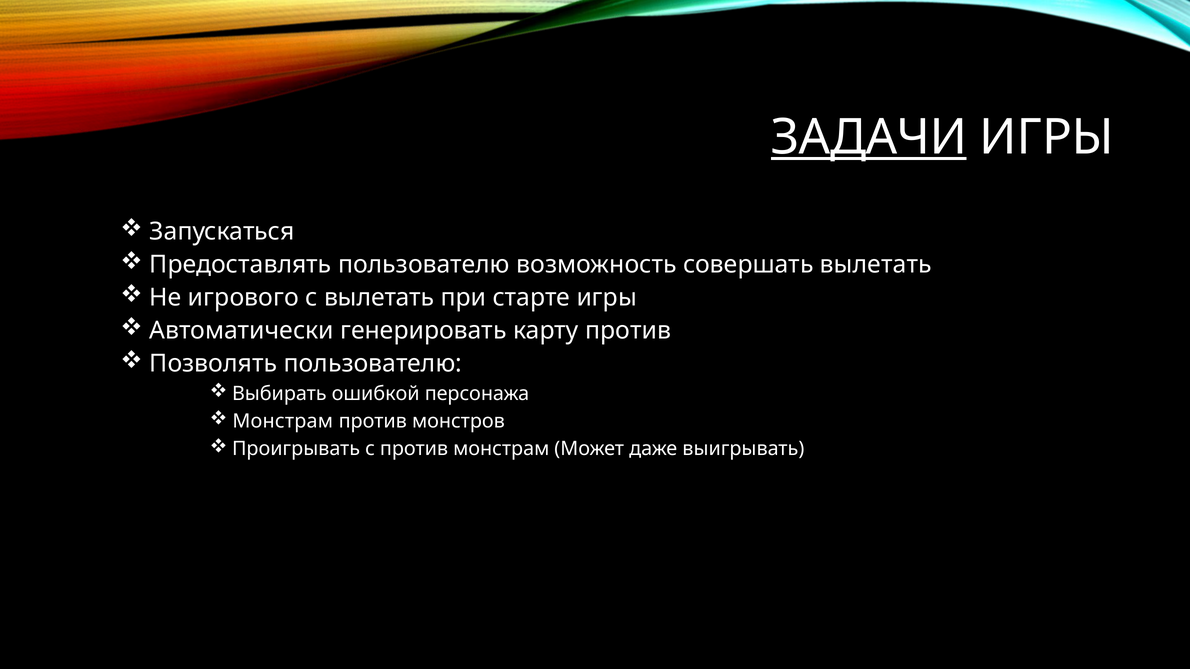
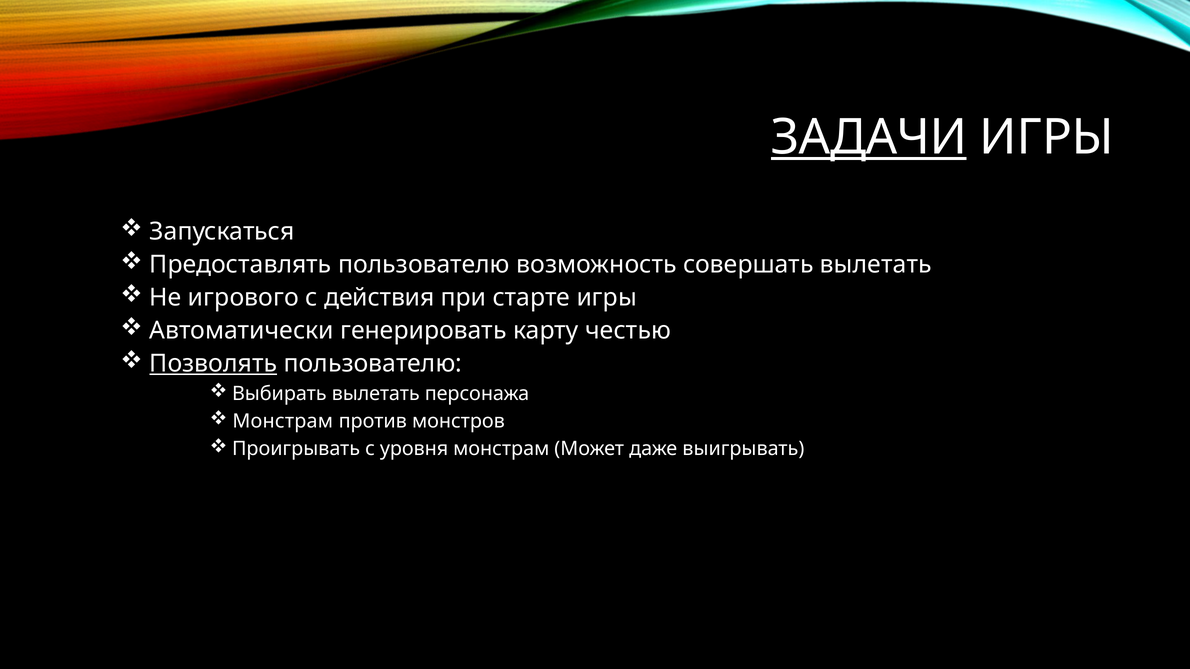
с вылетать: вылетать -> действия
карту против: против -> честью
Позволять underline: none -> present
Выбирать ошибкой: ошибкой -> вылетать
с против: против -> уровня
